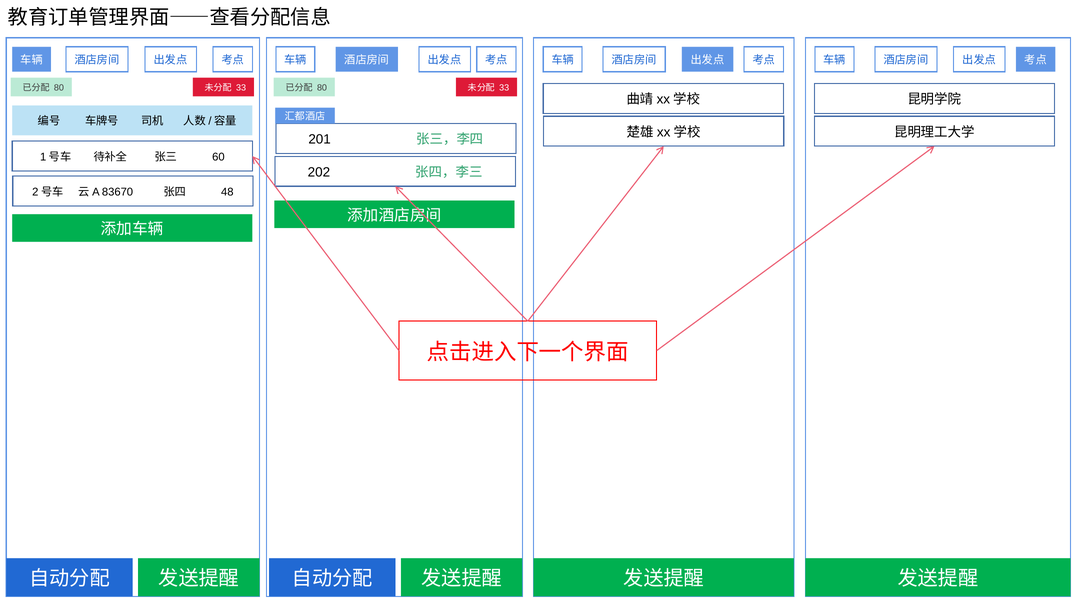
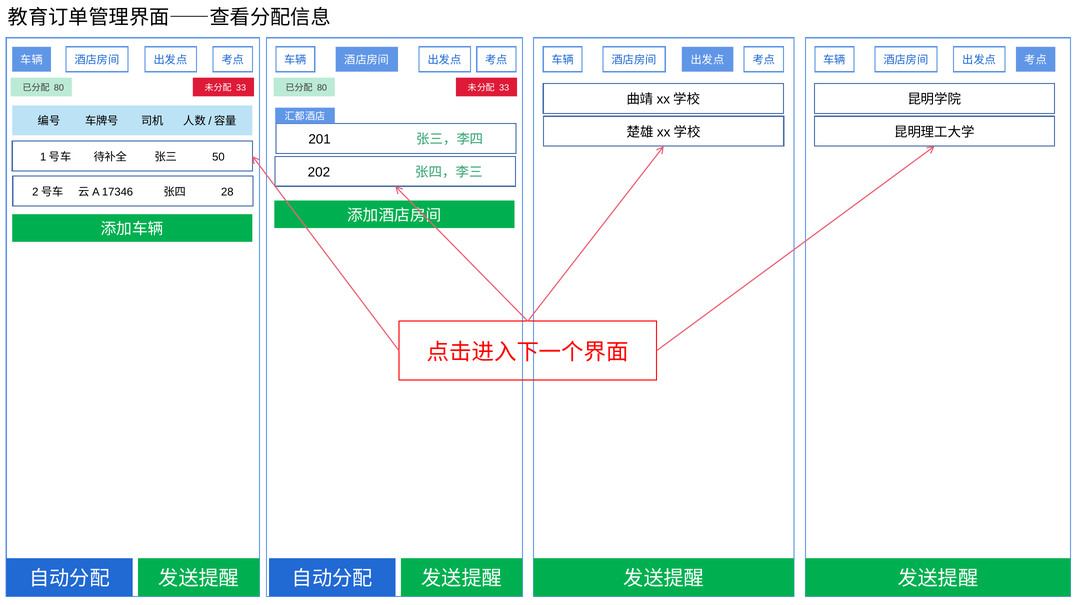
60: 60 -> 50
83670: 83670 -> 17346
48: 48 -> 28
